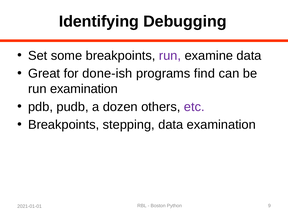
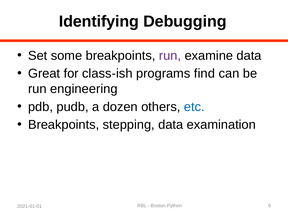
done-ish: done-ish -> class-ish
run examination: examination -> engineering
etc colour: purple -> blue
